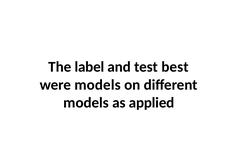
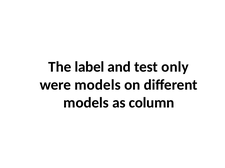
best: best -> only
applied: applied -> column
